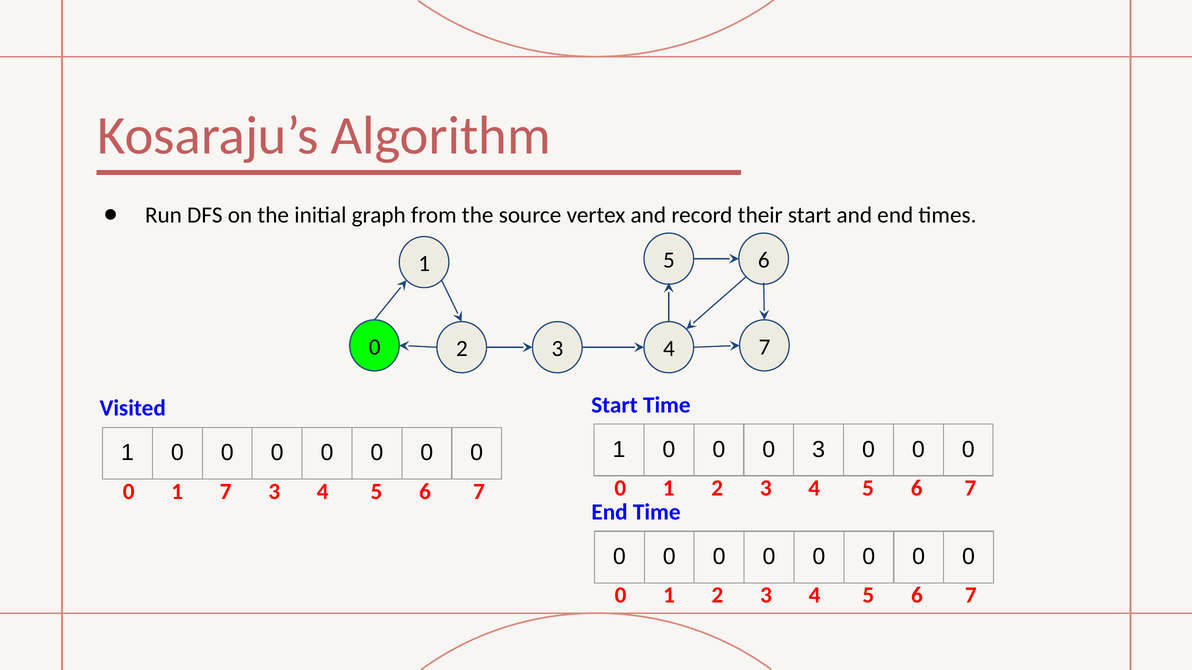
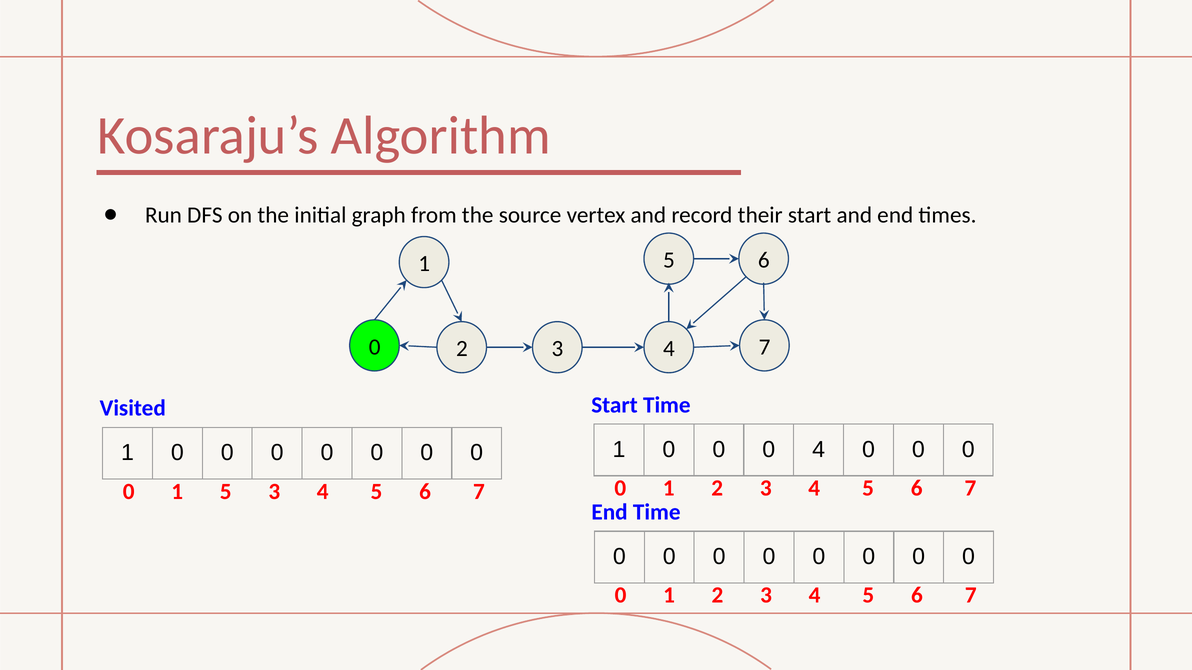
0 3: 3 -> 4
1 7: 7 -> 5
